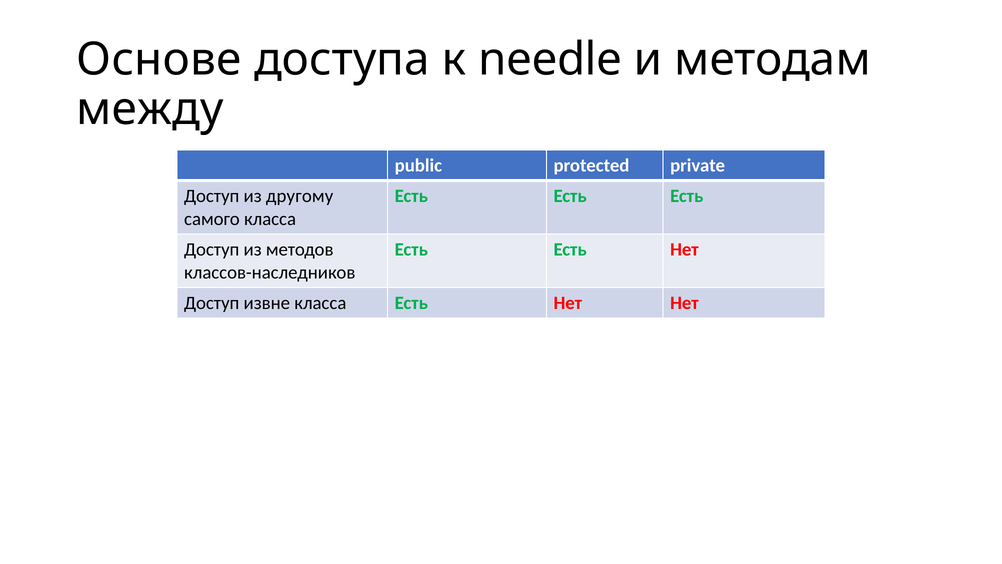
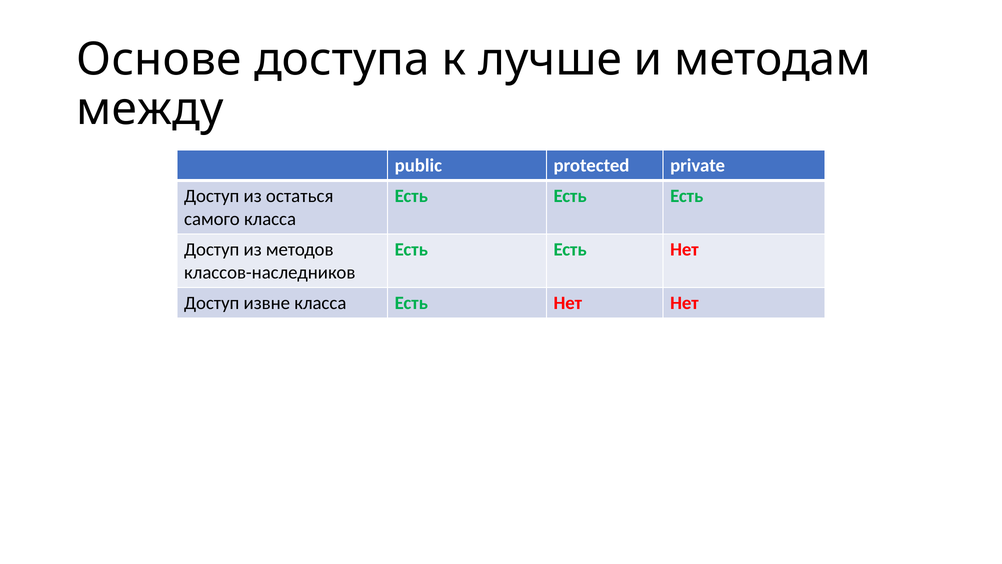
needle: needle -> лучше
другому: другому -> остаться
